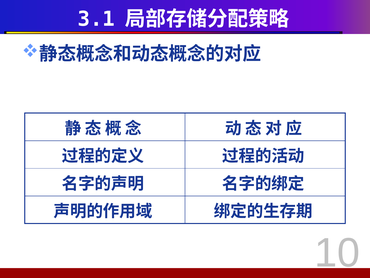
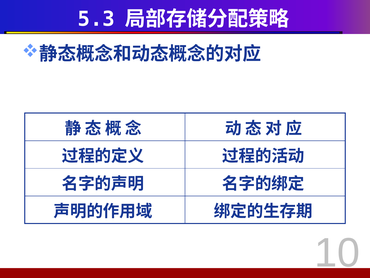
3.1: 3.1 -> 5.3
